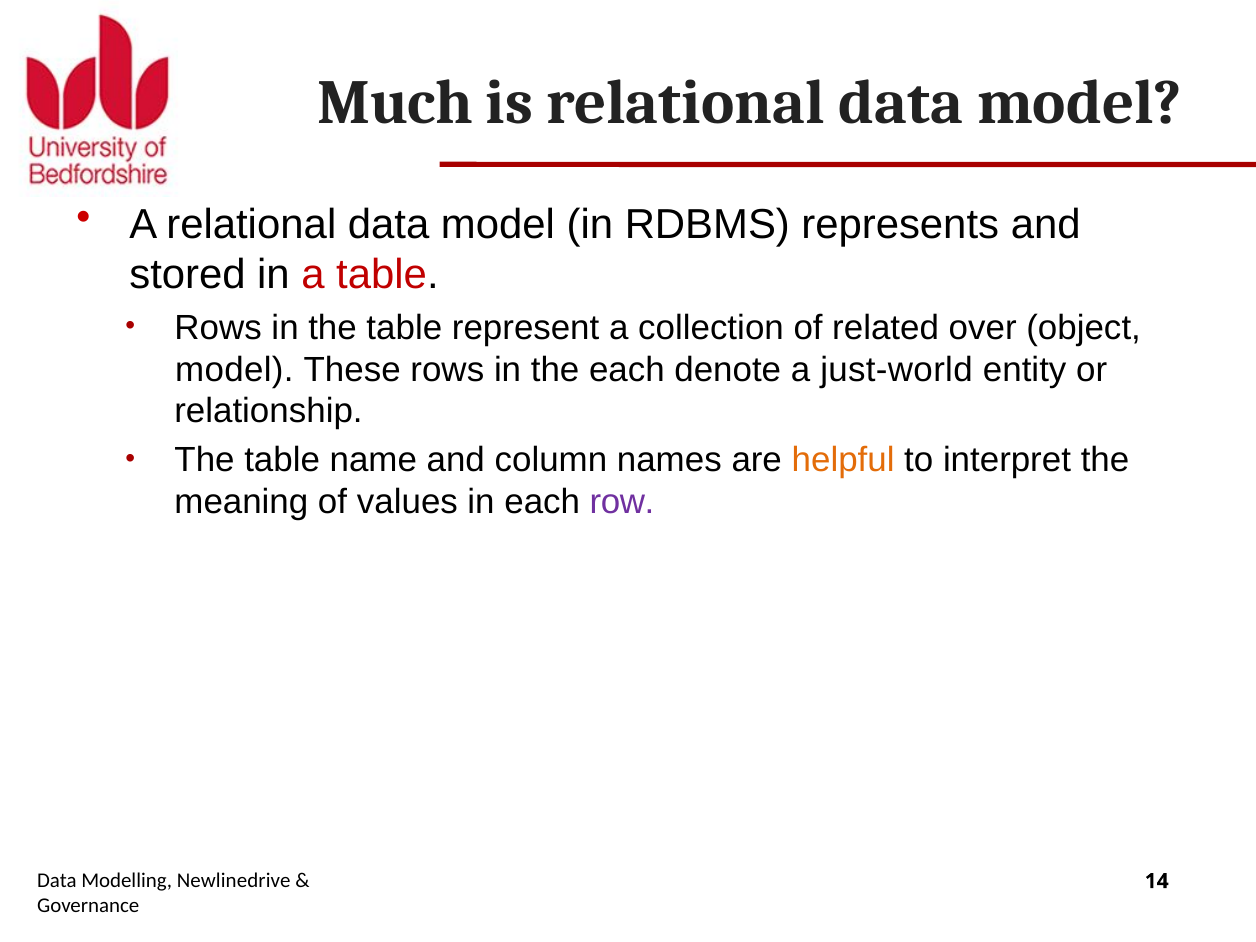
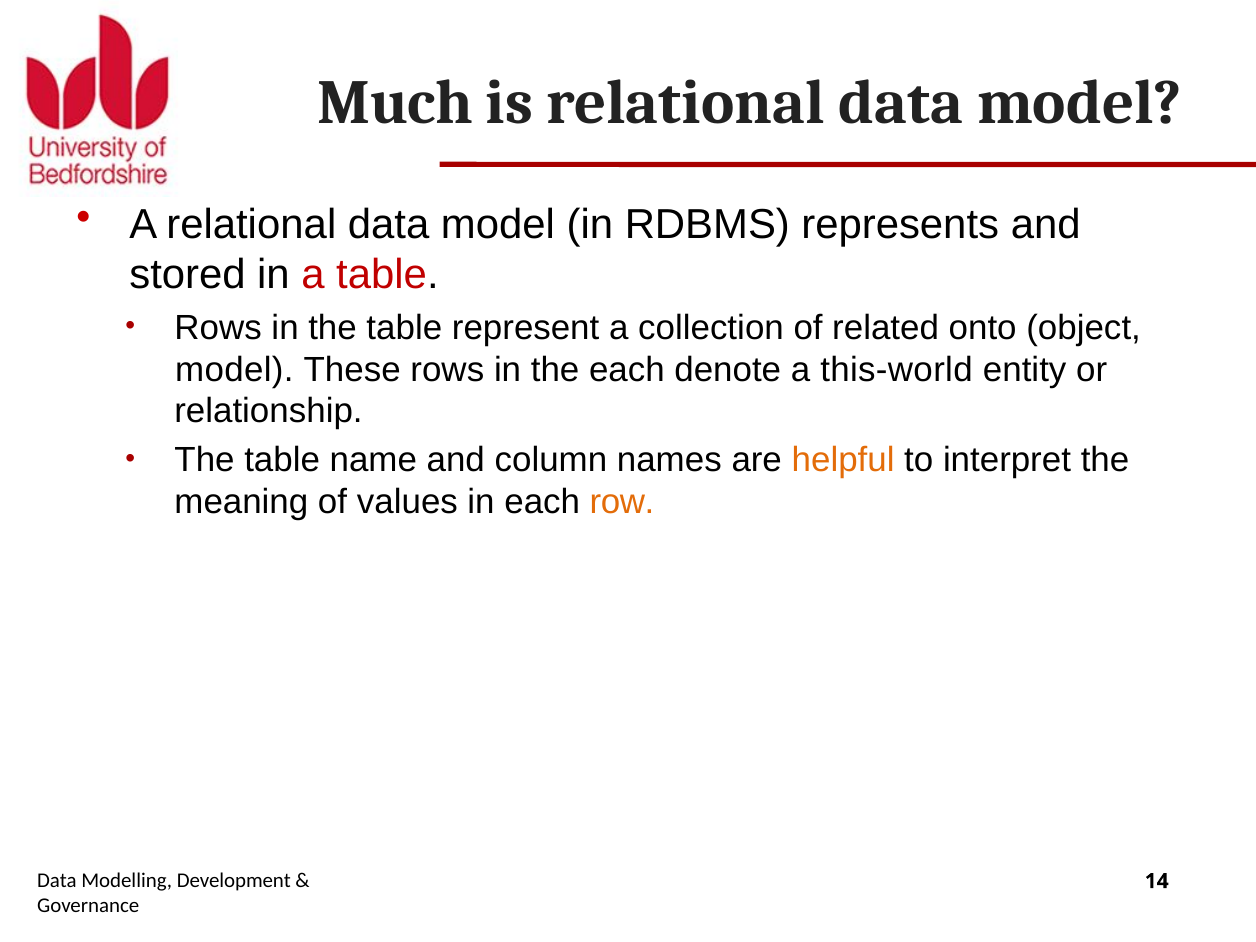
over: over -> onto
just-world: just-world -> this-world
row colour: purple -> orange
Newlinedrive: Newlinedrive -> Development
